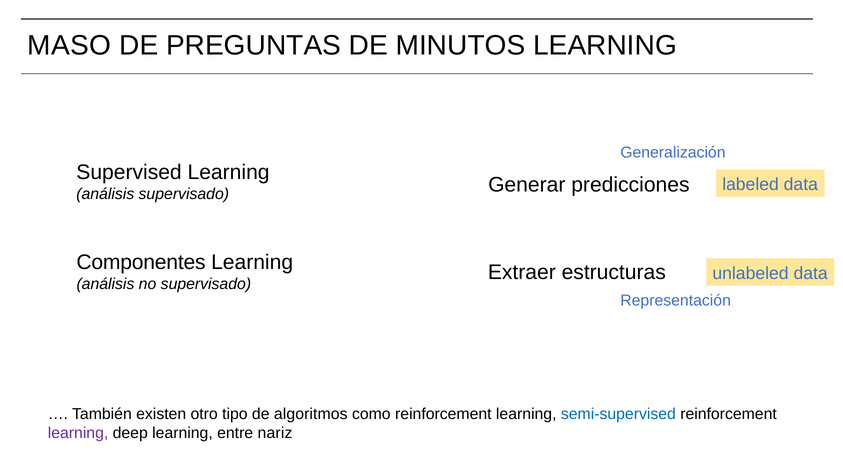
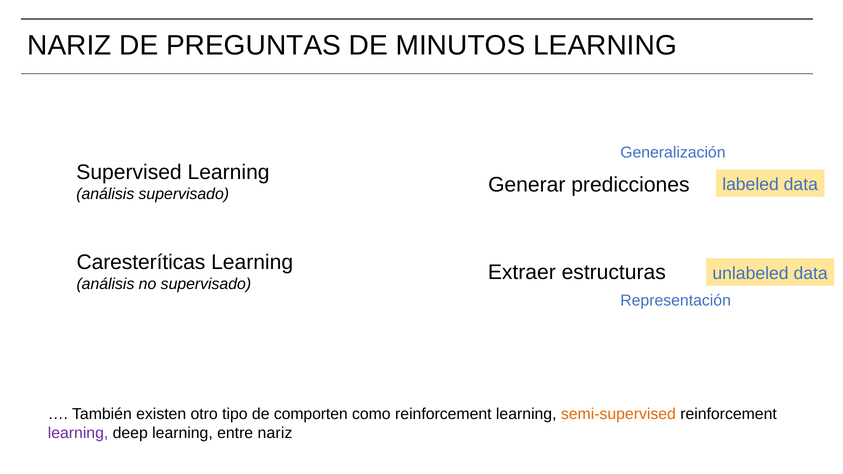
MASO at (69, 46): MASO -> NARIZ
Componentes: Componentes -> Caresteríticas
algoritmos: algoritmos -> comporten
semi-supervised colour: blue -> orange
